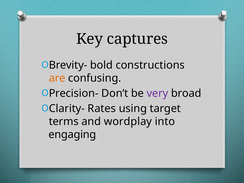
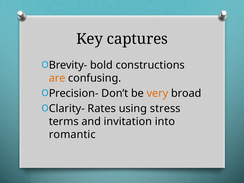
very colour: purple -> orange
target: target -> stress
wordplay: wordplay -> invitation
engaging: engaging -> romantic
